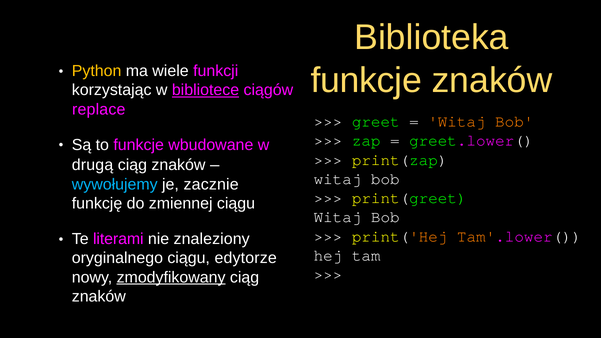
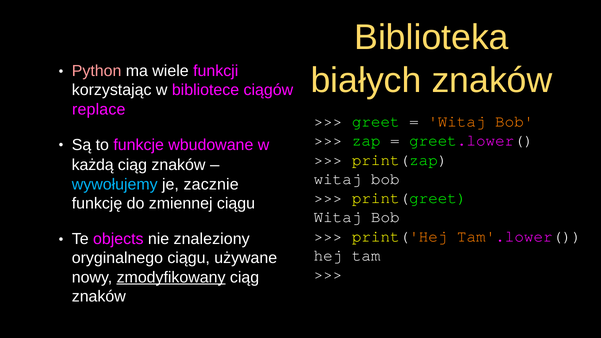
funkcje at (366, 80): funkcje -> białych
Python colour: yellow -> pink
bibliotece underline: present -> none
drugą: drugą -> każdą
literami: literami -> objects
edytorze: edytorze -> używane
